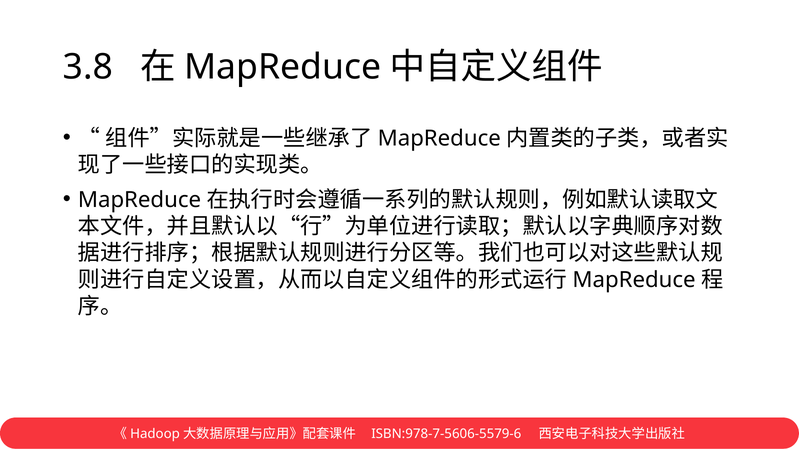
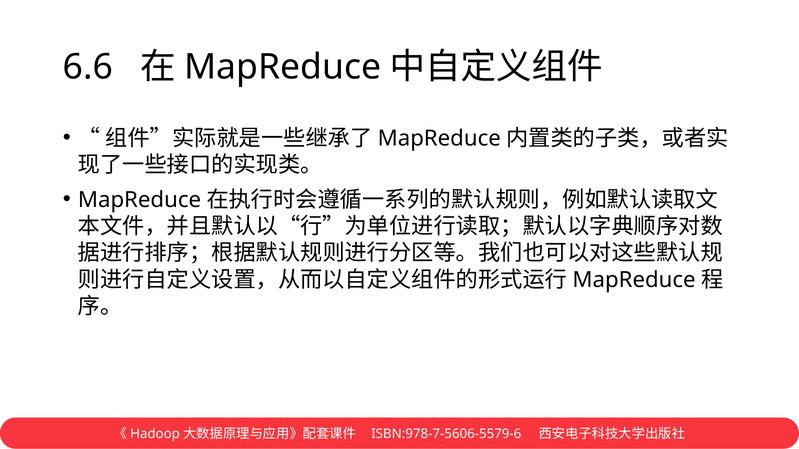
3.8: 3.8 -> 6.6
